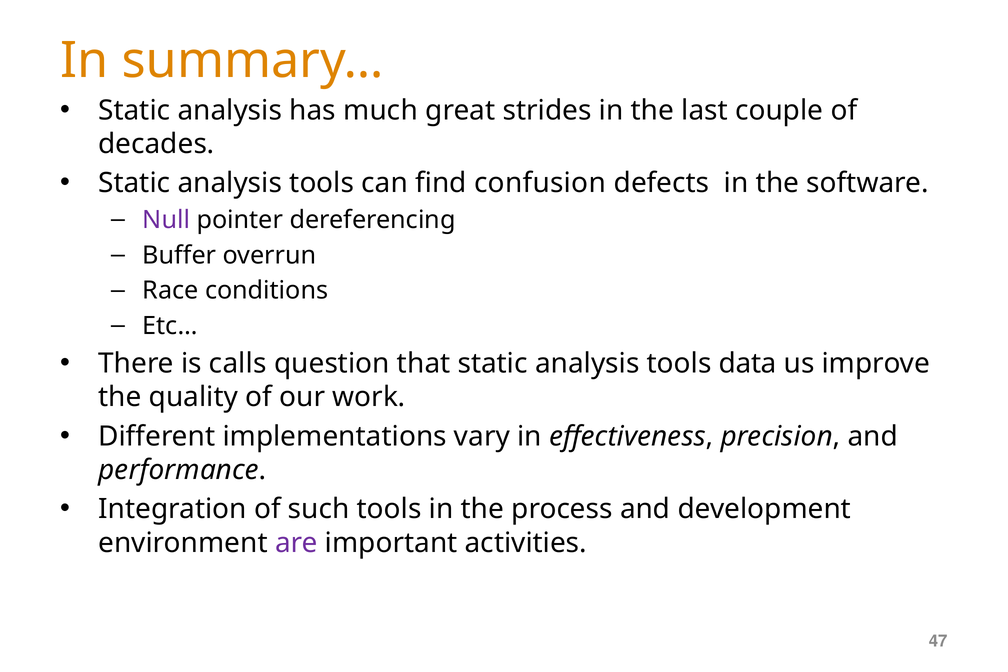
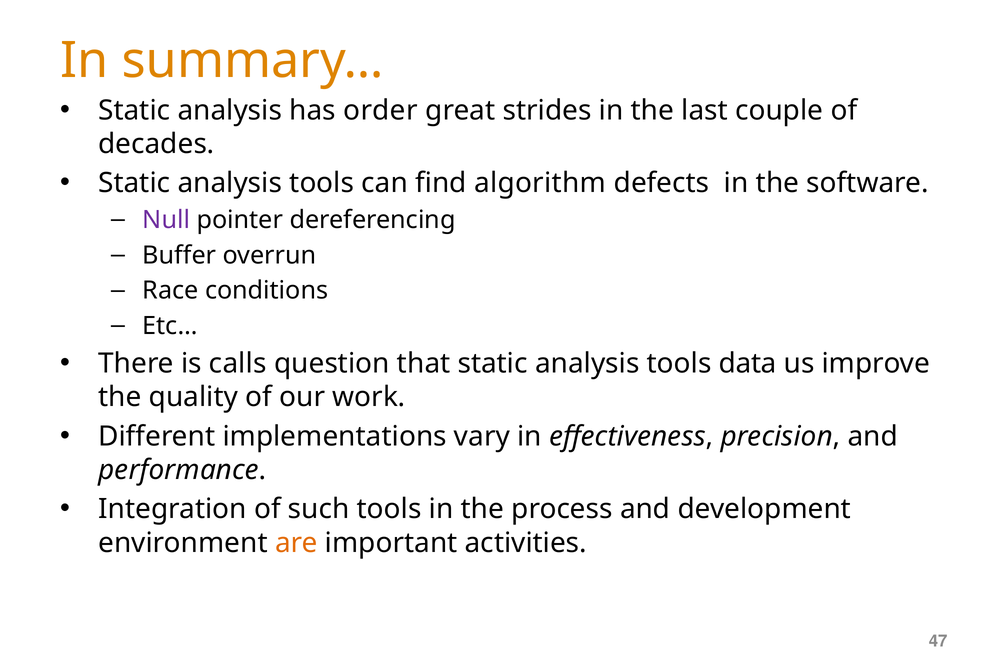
much: much -> order
confusion: confusion -> algorithm
are colour: purple -> orange
